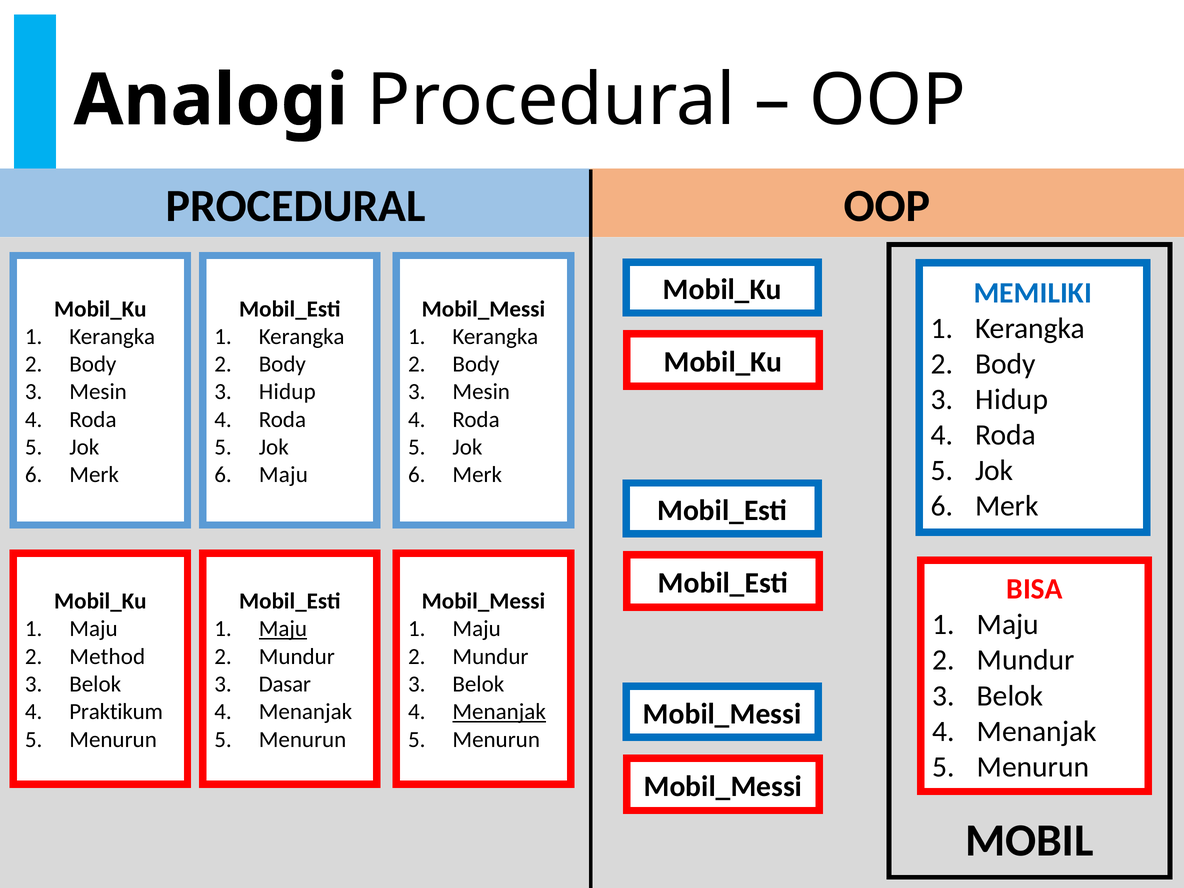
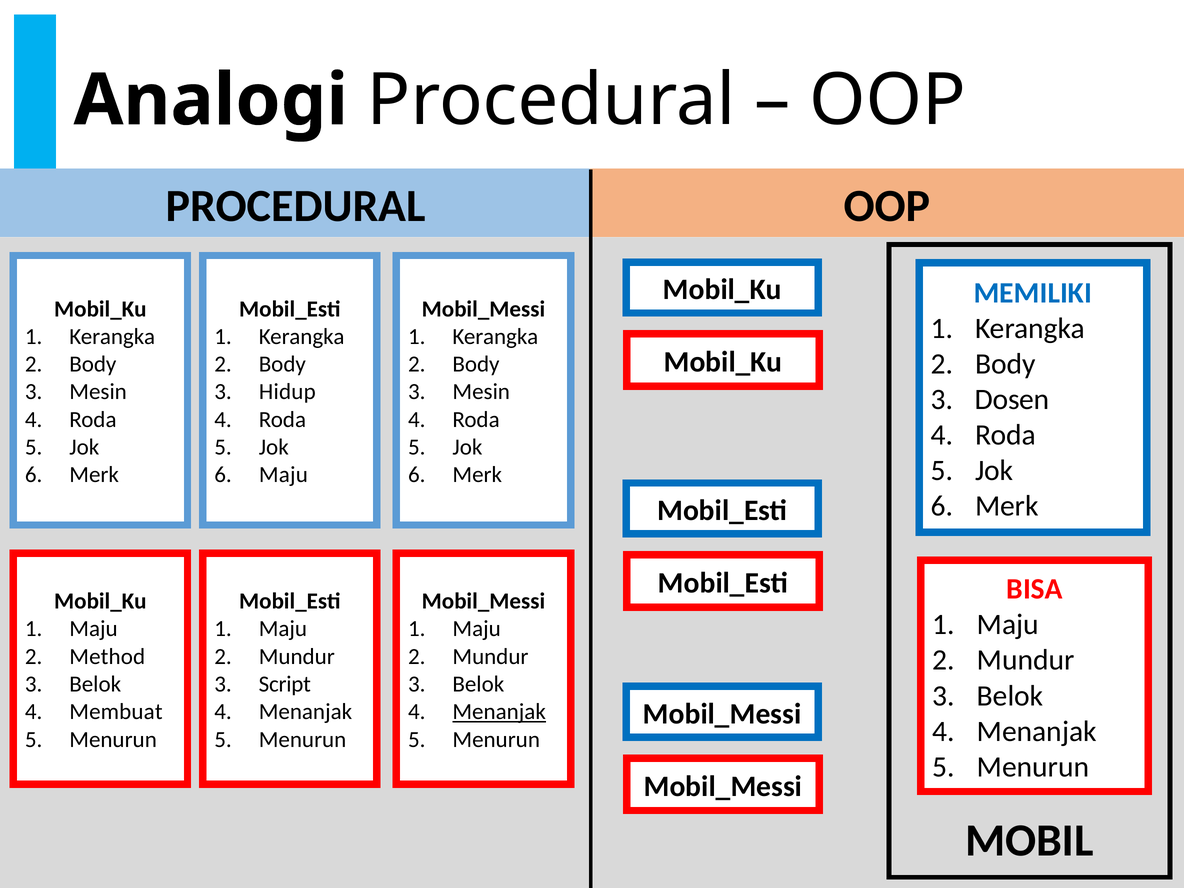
Hidup at (1012, 400): Hidup -> Dosen
Maju at (283, 629) underline: present -> none
Dasar: Dasar -> Script
Praktikum: Praktikum -> Membuat
